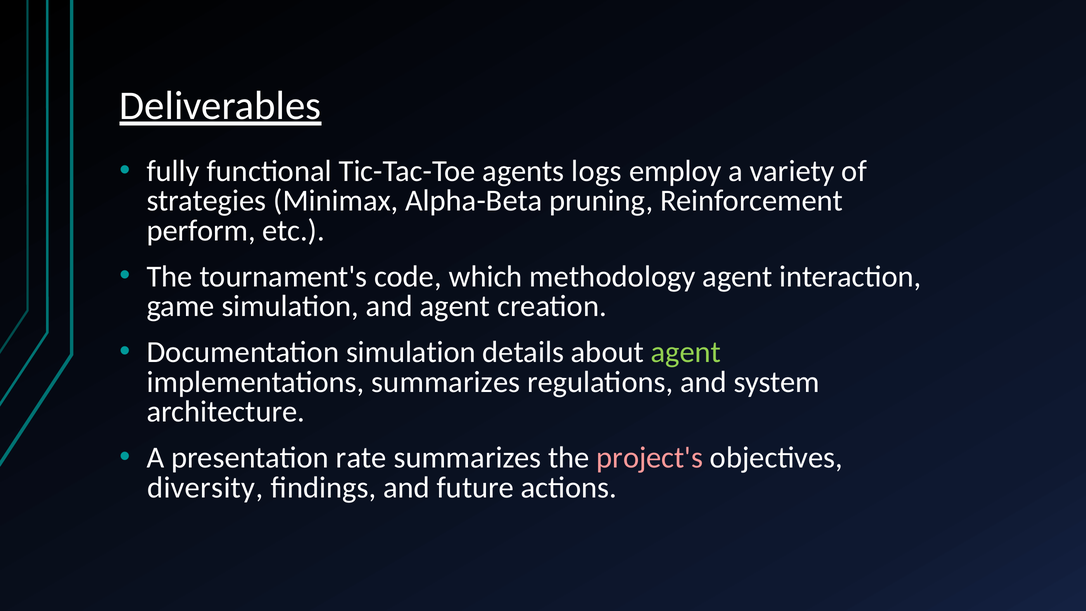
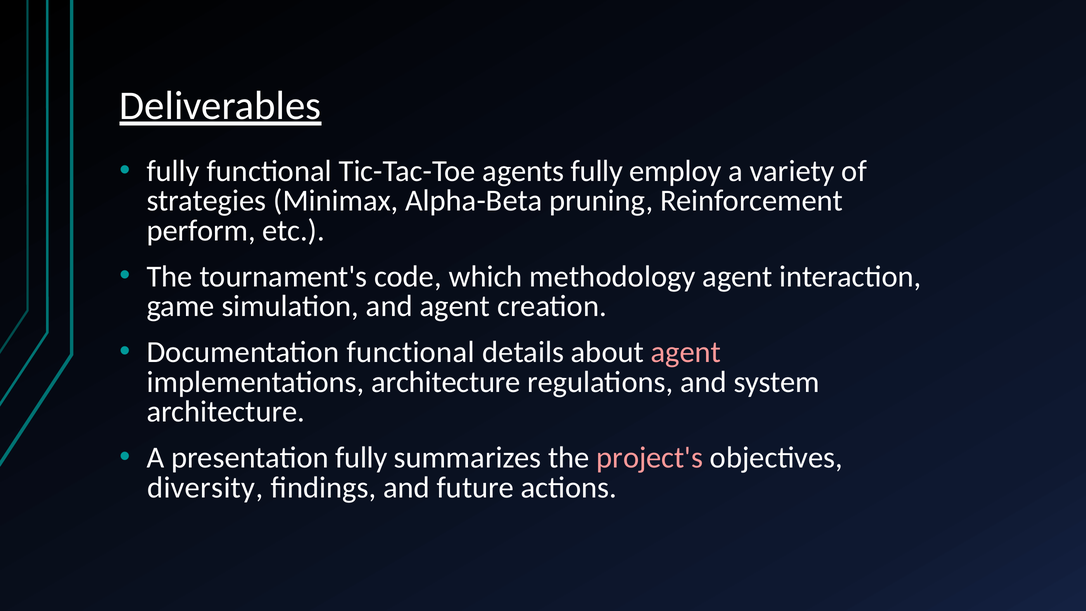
agents logs: logs -> fully
Documentation simulation: simulation -> functional
agent at (686, 352) colour: light green -> pink
implementations summarizes: summarizes -> architecture
presentation rate: rate -> fully
